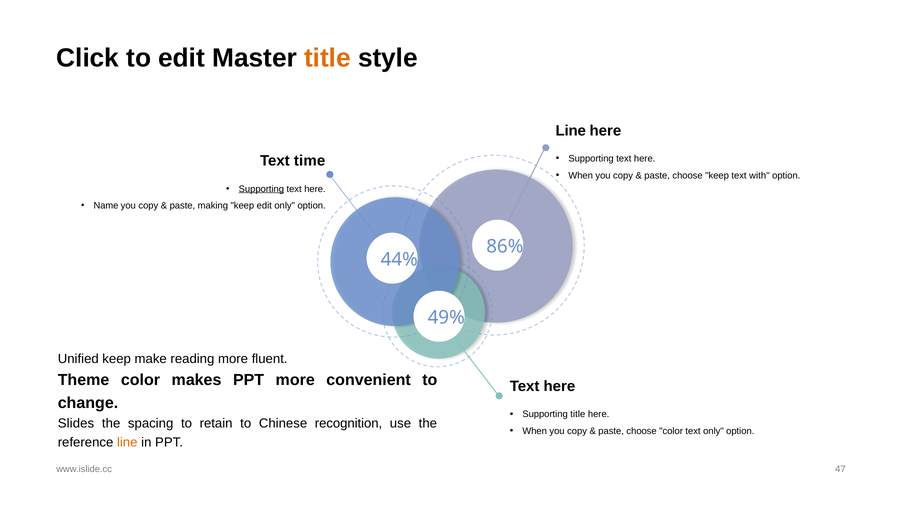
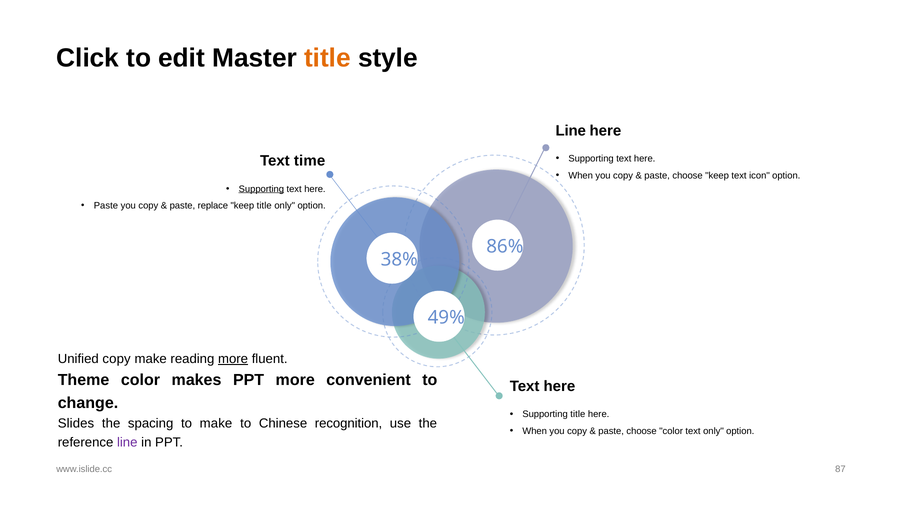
with: with -> icon
Name at (106, 206): Name -> Paste
making: making -> replace
keep edit: edit -> title
44%: 44% -> 38%
Unified keep: keep -> copy
more at (233, 359) underline: none -> present
to retain: retain -> make
line at (127, 443) colour: orange -> purple
47: 47 -> 87
